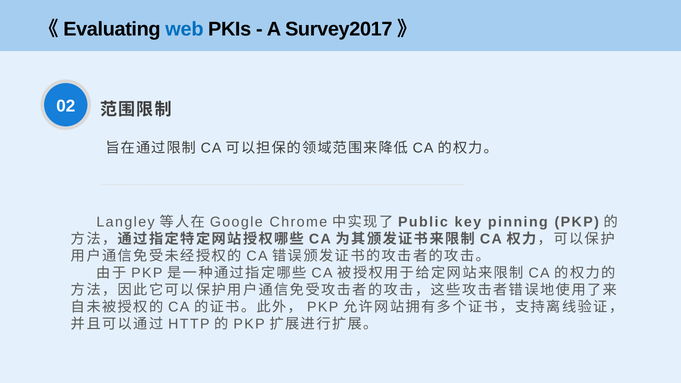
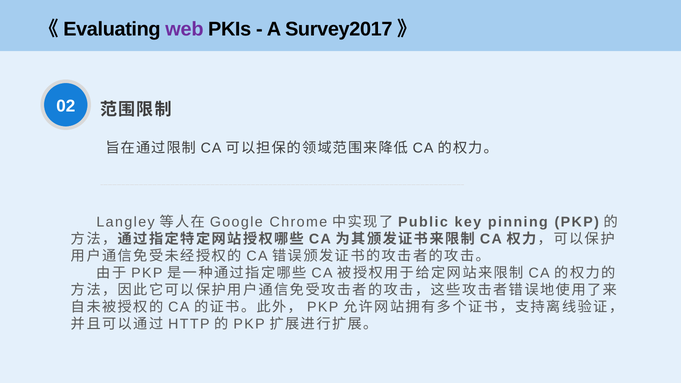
web colour: blue -> purple
